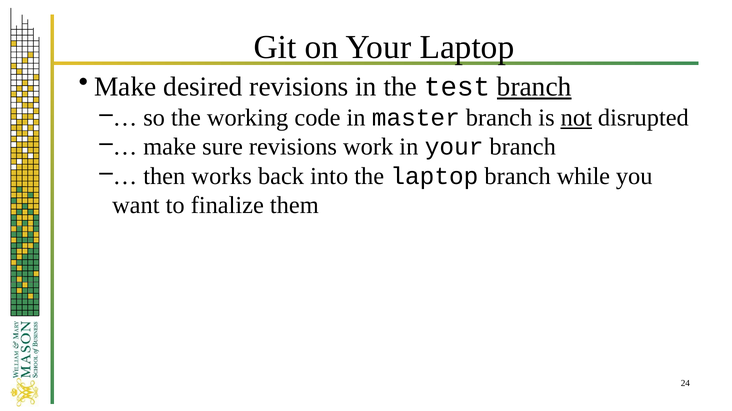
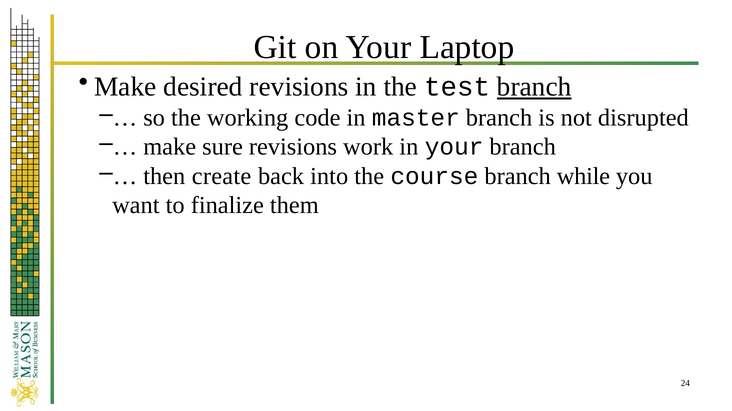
not underline: present -> none
works: works -> create
the laptop: laptop -> course
